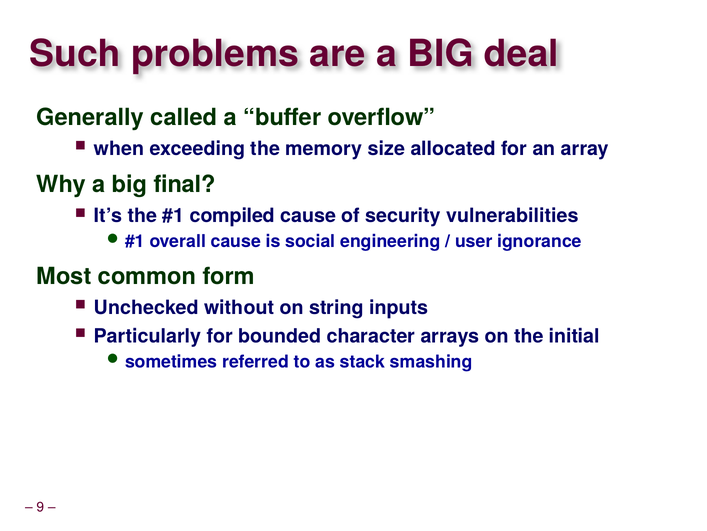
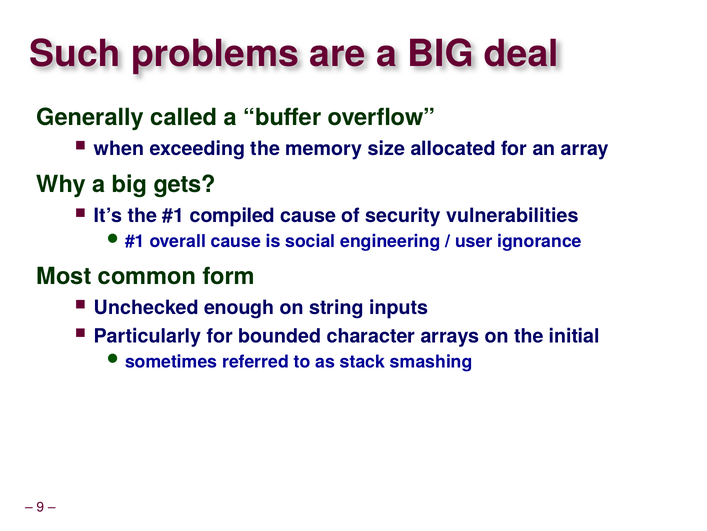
final: final -> gets
without: without -> enough
